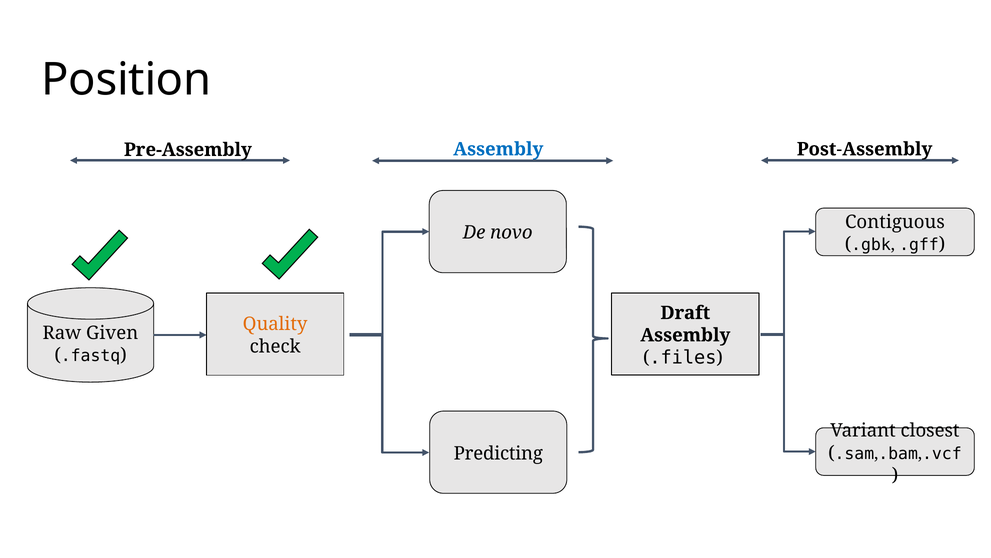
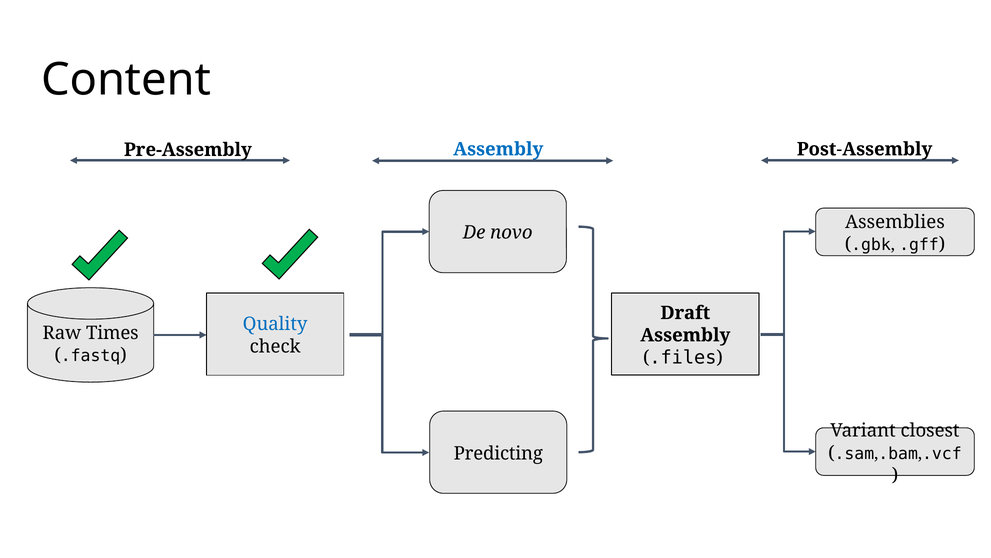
Position: Position -> Content
Contiguous: Contiguous -> Assemblies
Quality colour: orange -> blue
Given: Given -> Times
